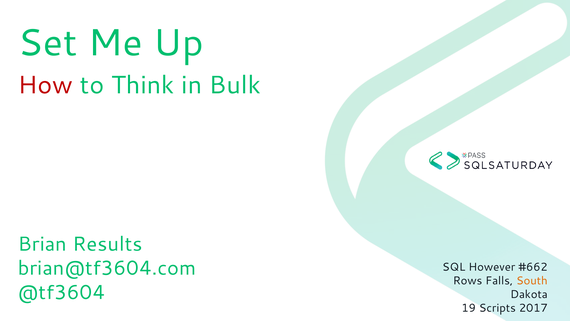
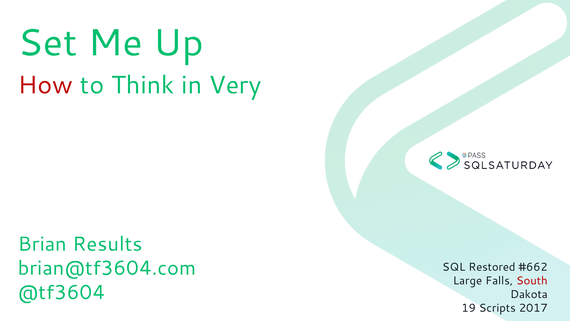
Bulk: Bulk -> Very
However: However -> Restored
Rows: Rows -> Large
South colour: orange -> red
